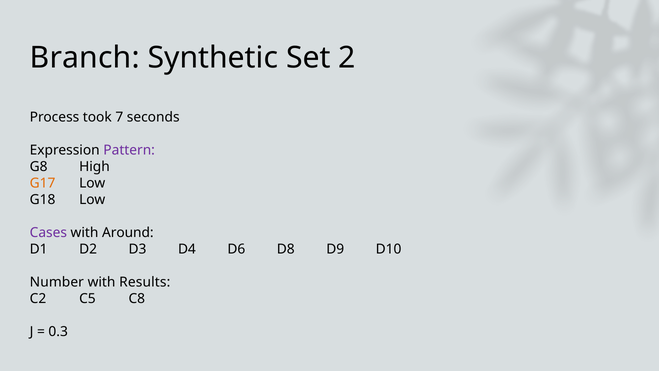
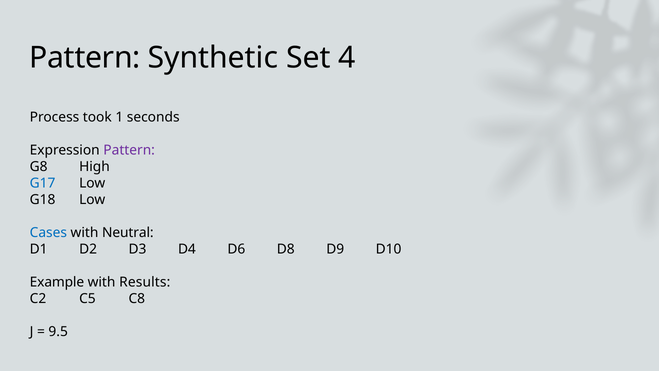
Branch at (85, 58): Branch -> Pattern
2: 2 -> 4
7: 7 -> 1
G17 colour: orange -> blue
Cases colour: purple -> blue
Around: Around -> Neutral
Number: Number -> Example
0.3: 0.3 -> 9.5
